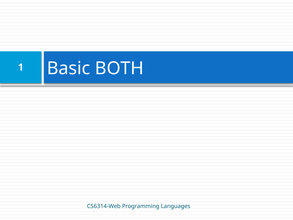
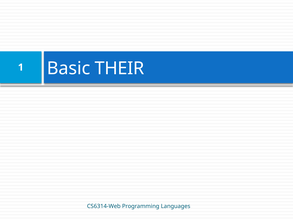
BOTH: BOTH -> THEIR
